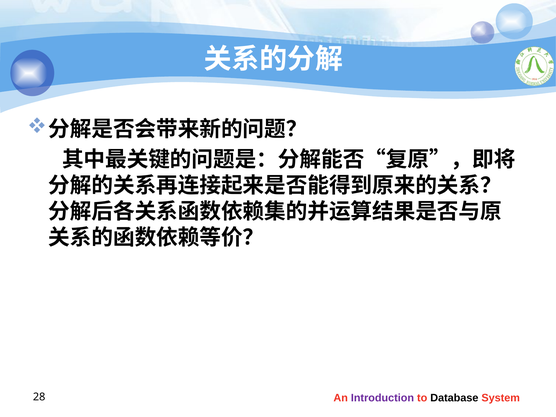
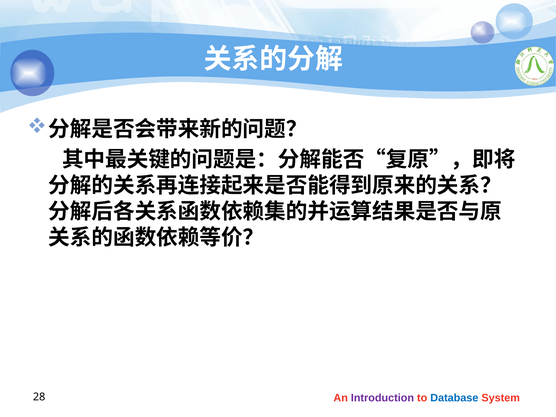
Database colour: black -> blue
